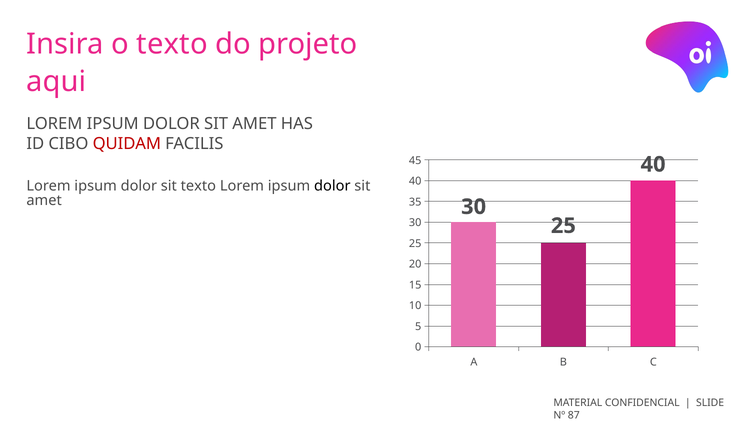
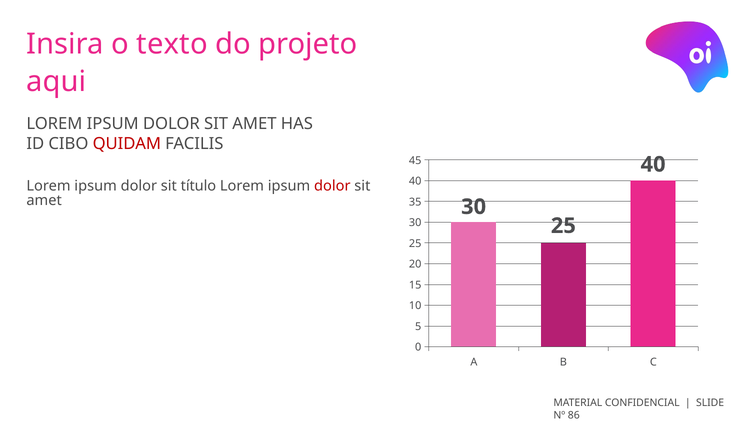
sit texto: texto -> título
dolor at (332, 186) colour: black -> red
87: 87 -> 86
